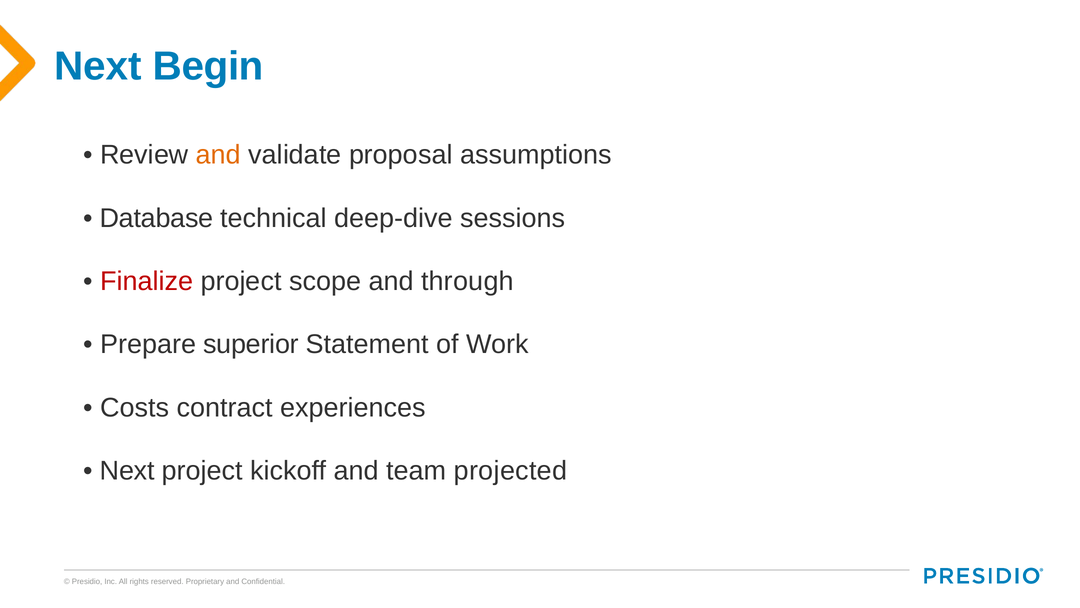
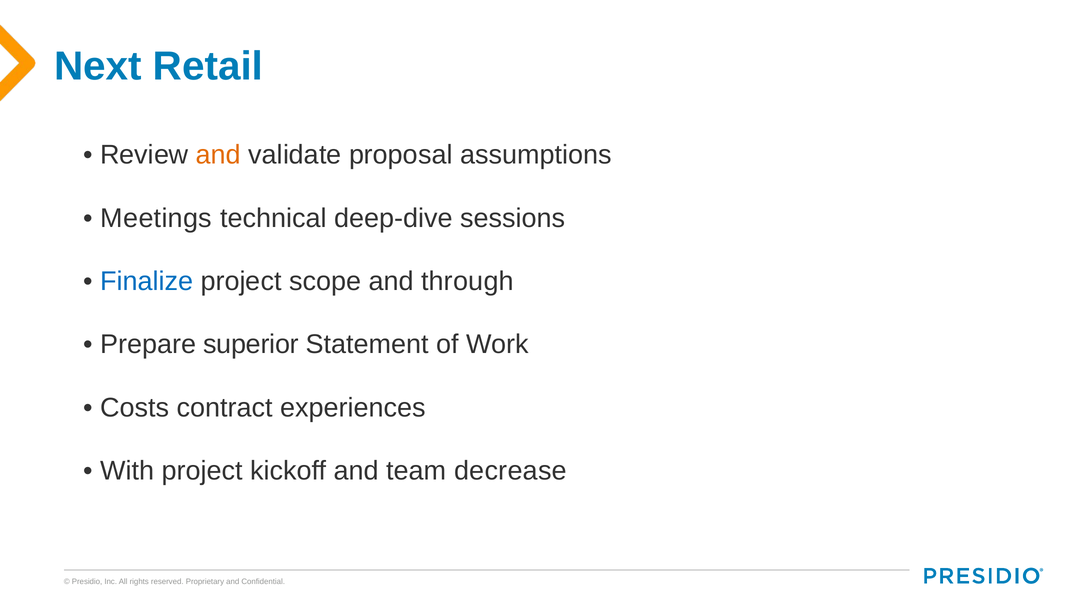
Begin: Begin -> Retail
Database: Database -> Meetings
Finalize colour: red -> blue
Next at (127, 470): Next -> With
projected: projected -> decrease
